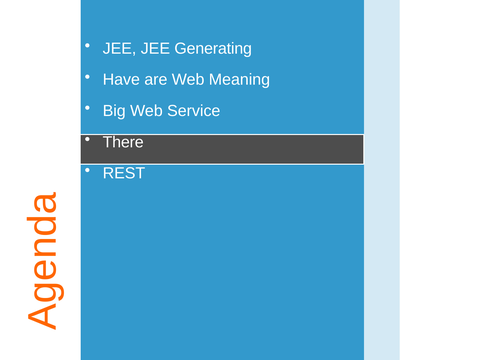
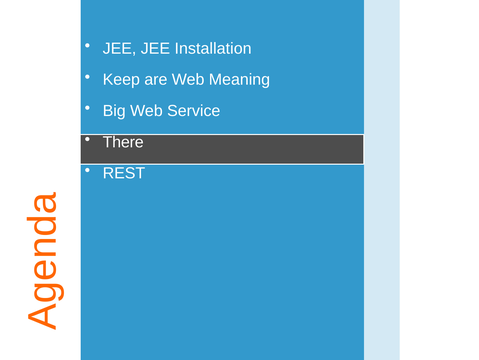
Generating: Generating -> Installation
Have: Have -> Keep
